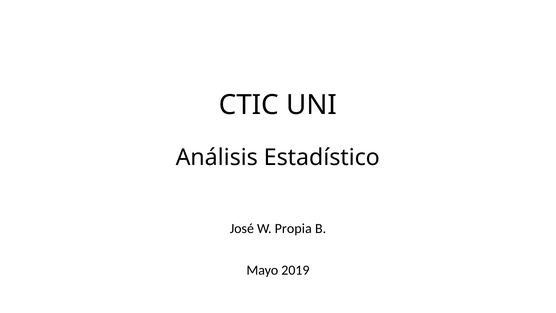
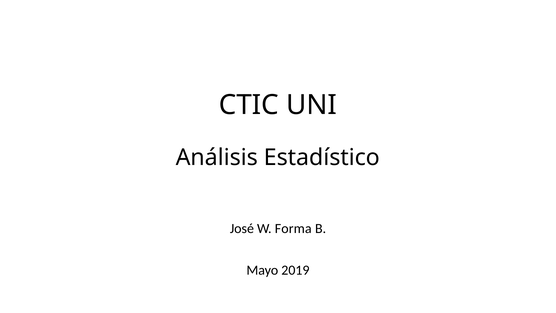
Propia: Propia -> Forma
